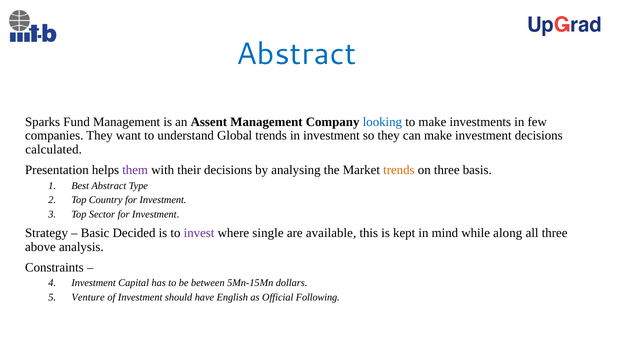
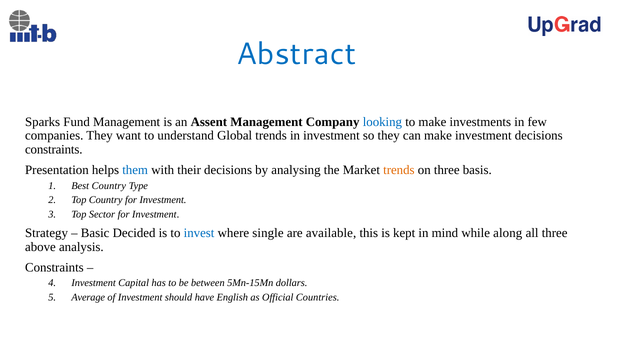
calculated at (54, 150): calculated -> constraints
them colour: purple -> blue
Best Abstract: Abstract -> Country
invest colour: purple -> blue
Venture: Venture -> Average
Following: Following -> Countries
